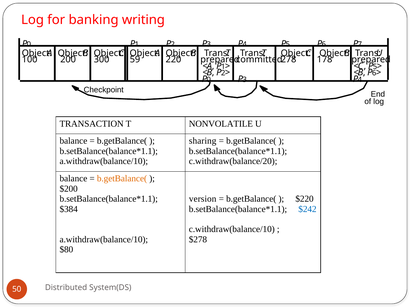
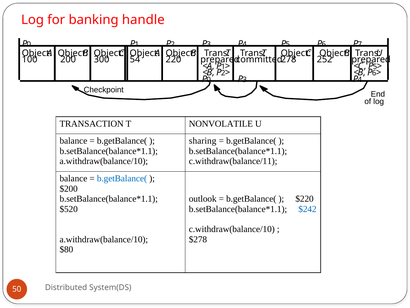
writing: writing -> handle
59: 59 -> 54
178: 178 -> 252
c.withdraw(balance/20: c.withdraw(balance/20 -> c.withdraw(balance/11
b.getBalance( at (122, 178) colour: orange -> blue
version: version -> outlook
$384: $384 -> $520
